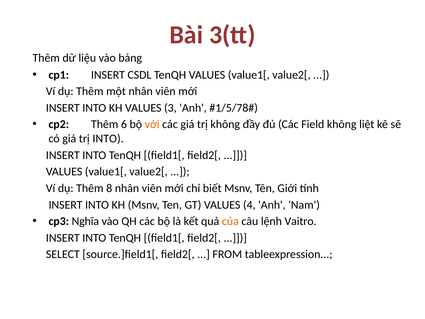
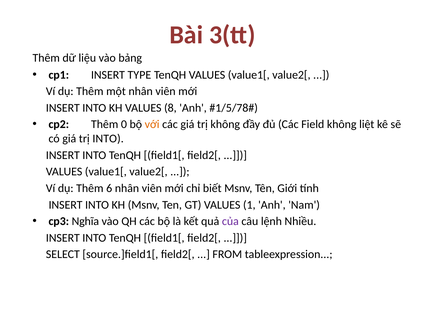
CSDL: CSDL -> TYPE
3: 3 -> 8
6: 6 -> 0
8: 8 -> 6
4: 4 -> 1
của colour: orange -> purple
Vaitro: Vaitro -> Nhiều
